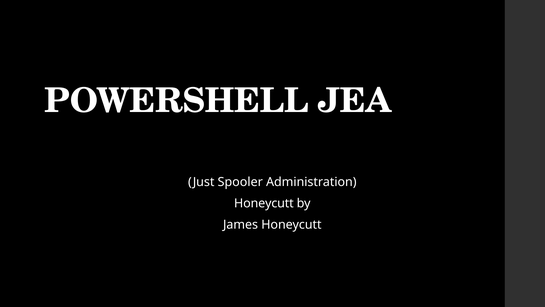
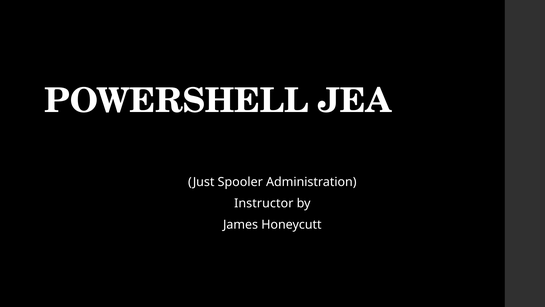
Honeycutt at (264, 203): Honeycutt -> Instructor
